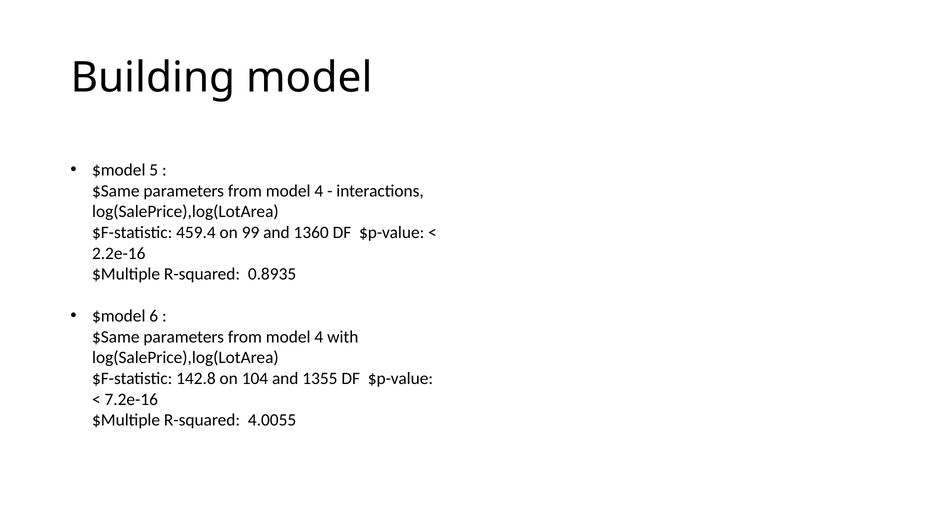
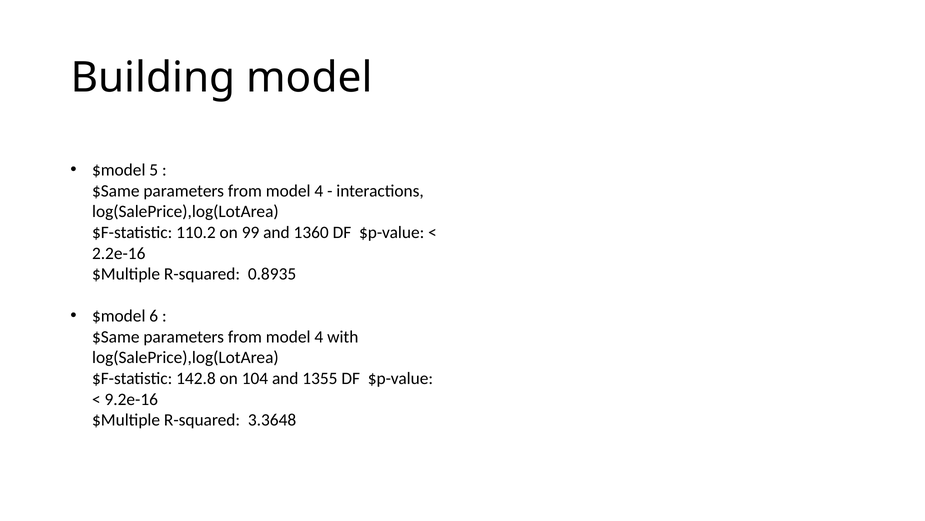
459.4: 459.4 -> 110.2
7.2e-16: 7.2e-16 -> 9.2e-16
4.0055: 4.0055 -> 3.3648
